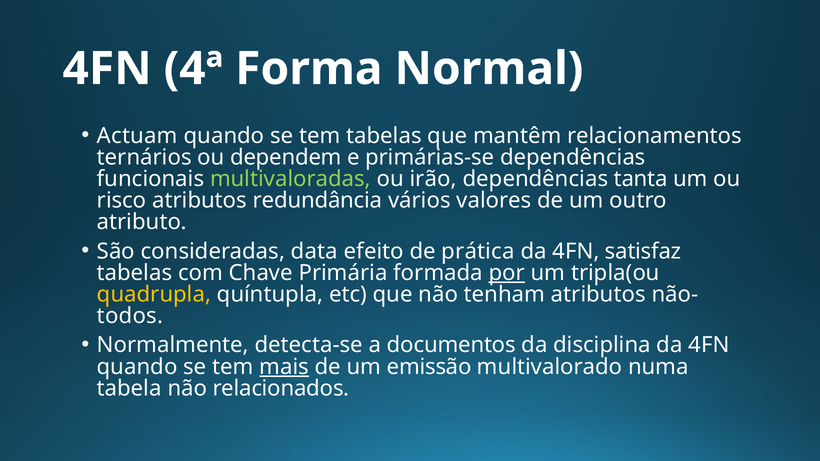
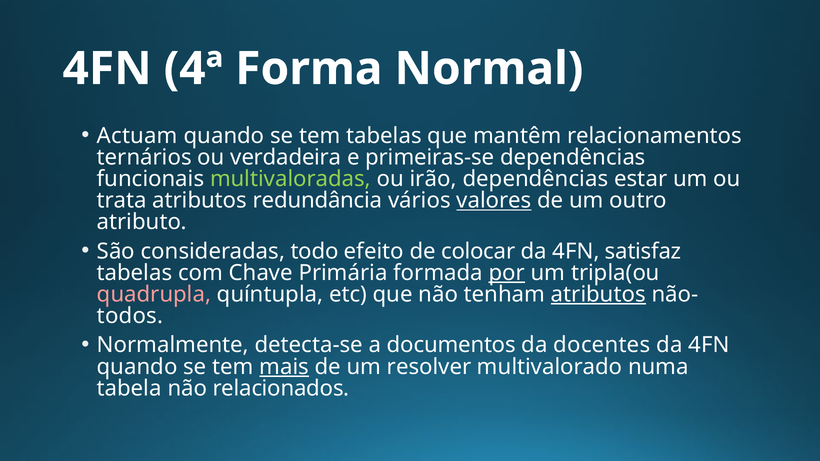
dependem: dependem -> verdadeira
primárias-se: primárias-se -> primeiras-se
tanta: tanta -> estar
risco: risco -> trata
valores underline: none -> present
data: data -> todo
prática: prática -> colocar
quadrupla colour: yellow -> pink
atributos at (598, 294) underline: none -> present
disciplina: disciplina -> docentes
emissão: emissão -> resolver
